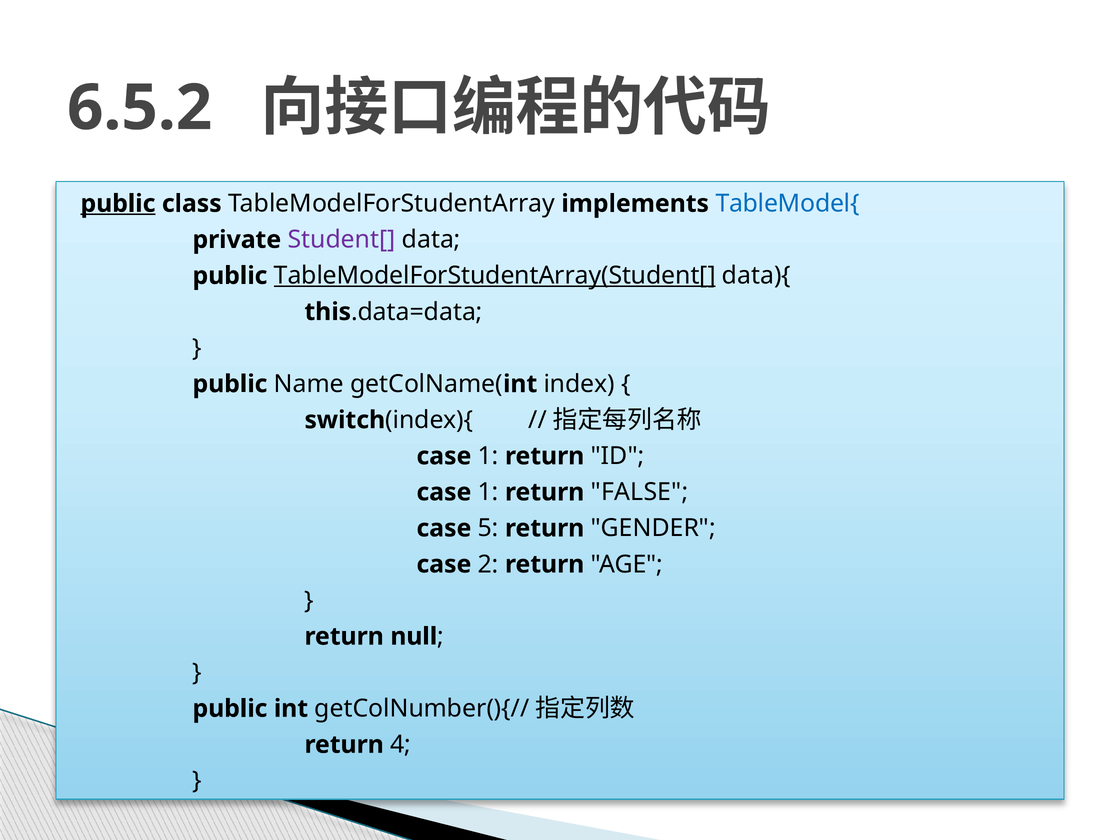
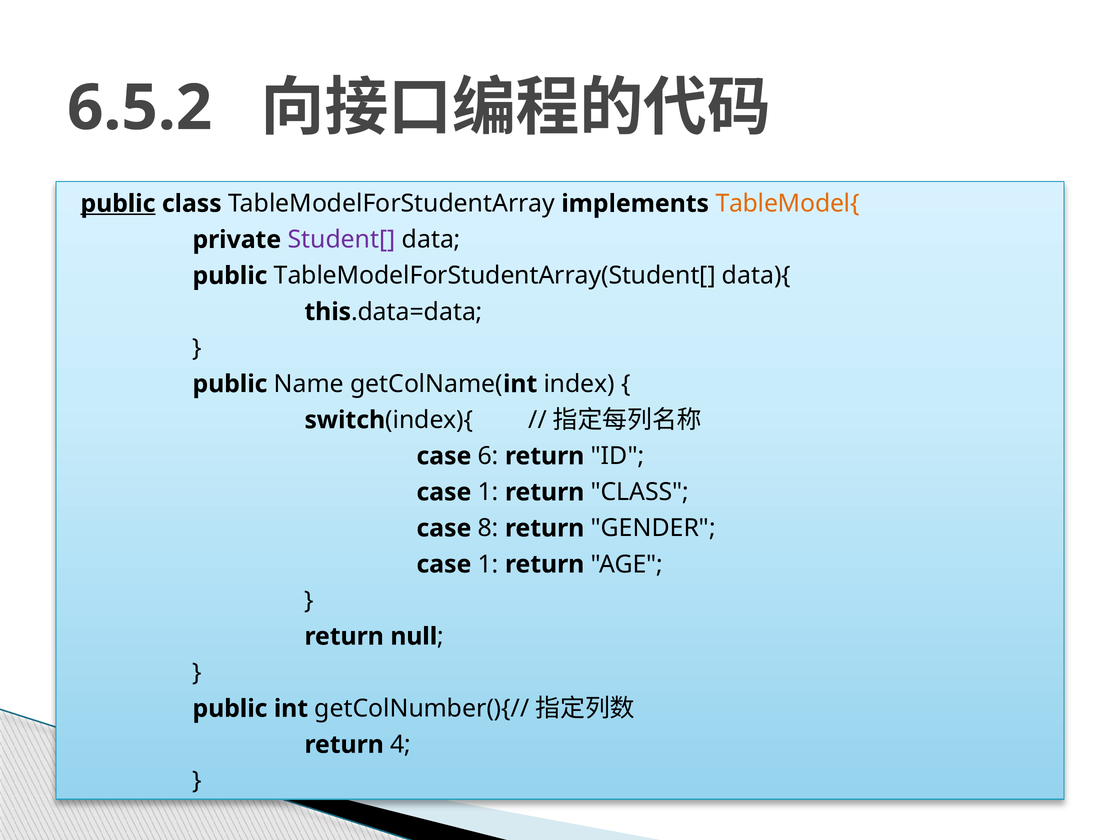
TableModel{ colour: blue -> orange
TableModelForStudentArray(Student[ underline: present -> none
1 at (488, 456): 1 -> 6
return FALSE: FALSE -> CLASS
5: 5 -> 8
2 at (488, 564): 2 -> 1
